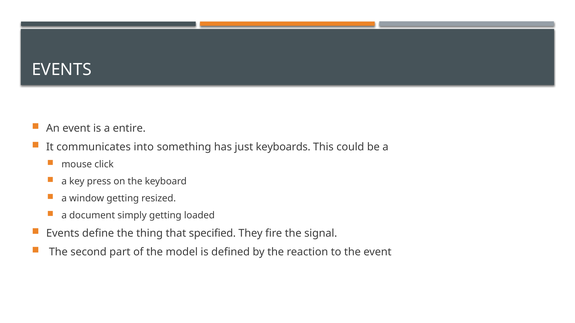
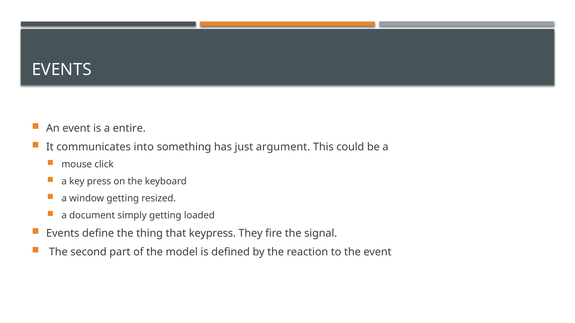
keyboards: keyboards -> argument
specified: specified -> keypress
